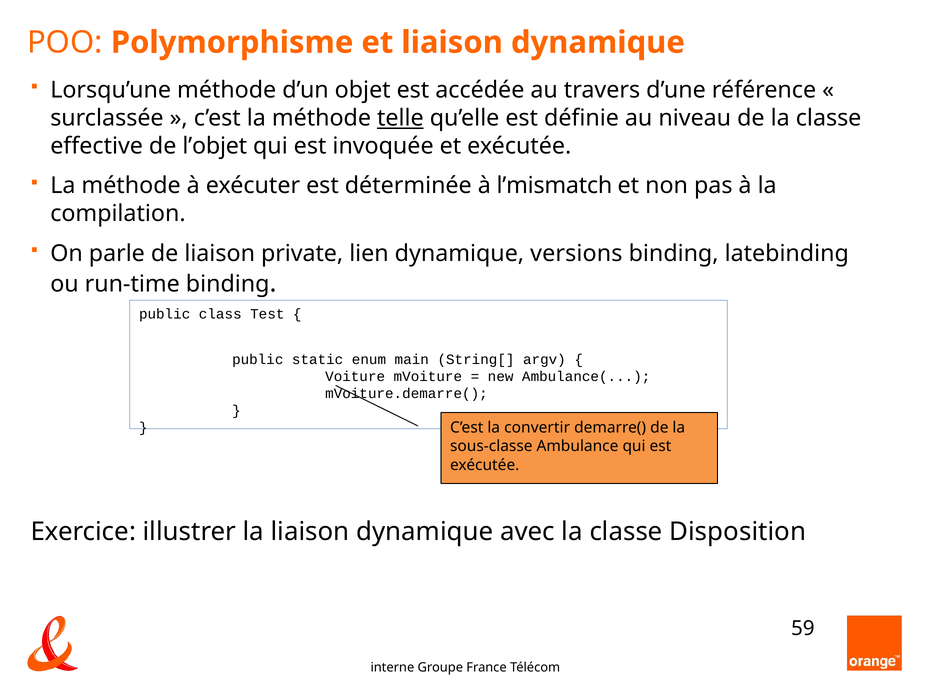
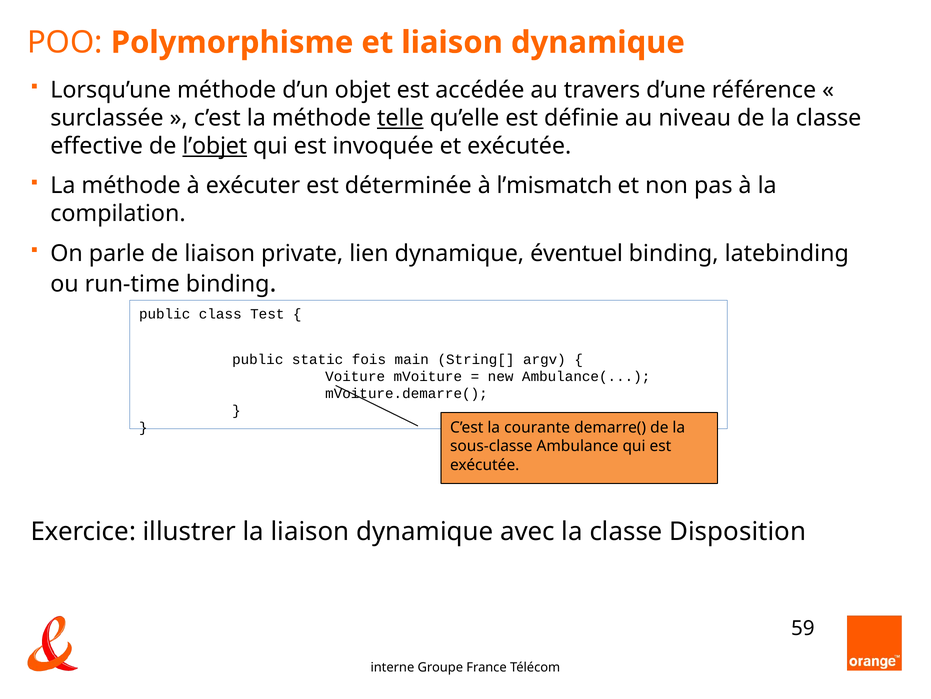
l’objet underline: none -> present
versions: versions -> éventuel
enum: enum -> fois
convertir: convertir -> courante
